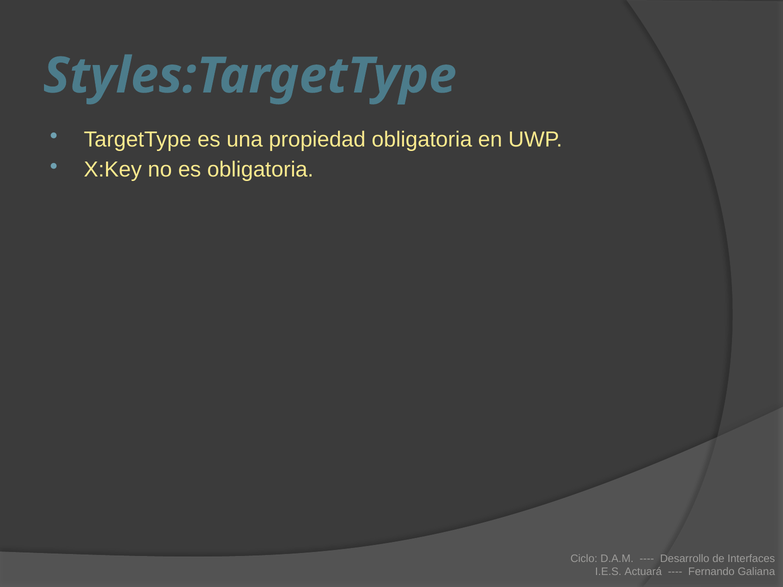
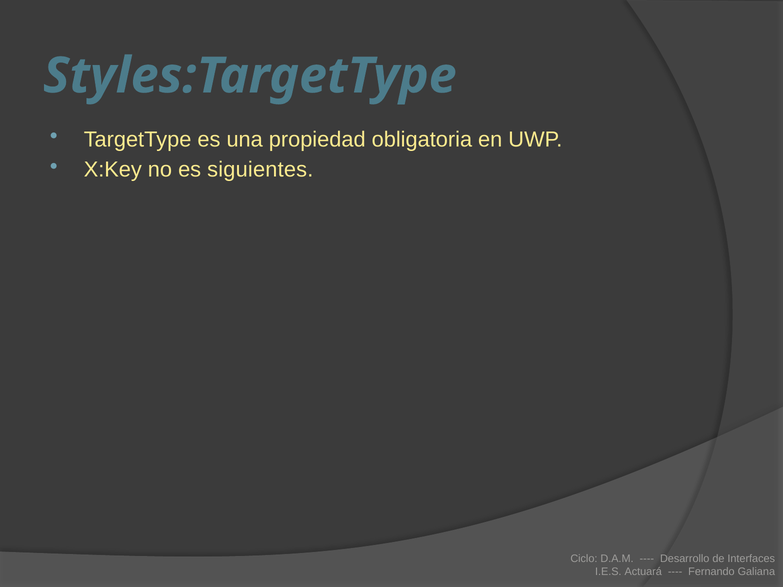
es obligatoria: obligatoria -> siguientes
